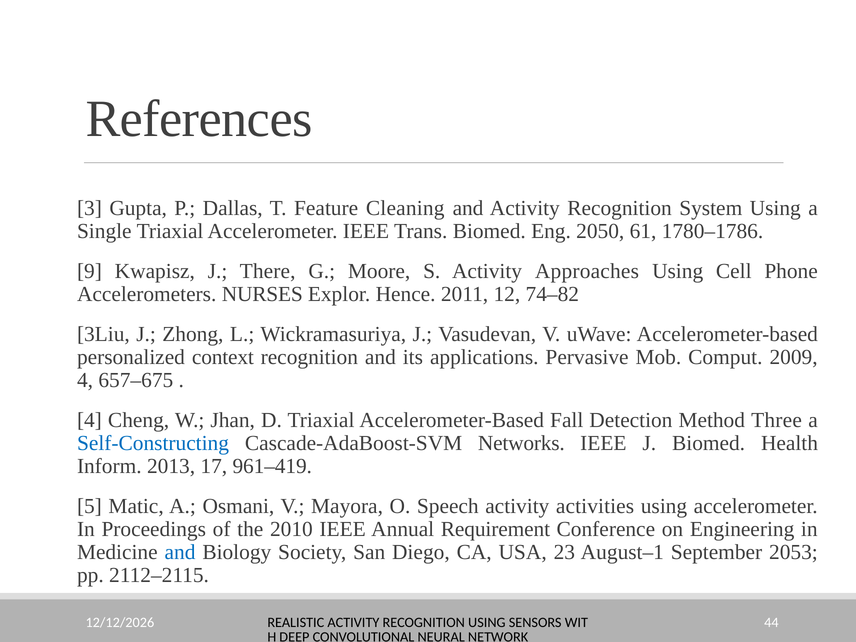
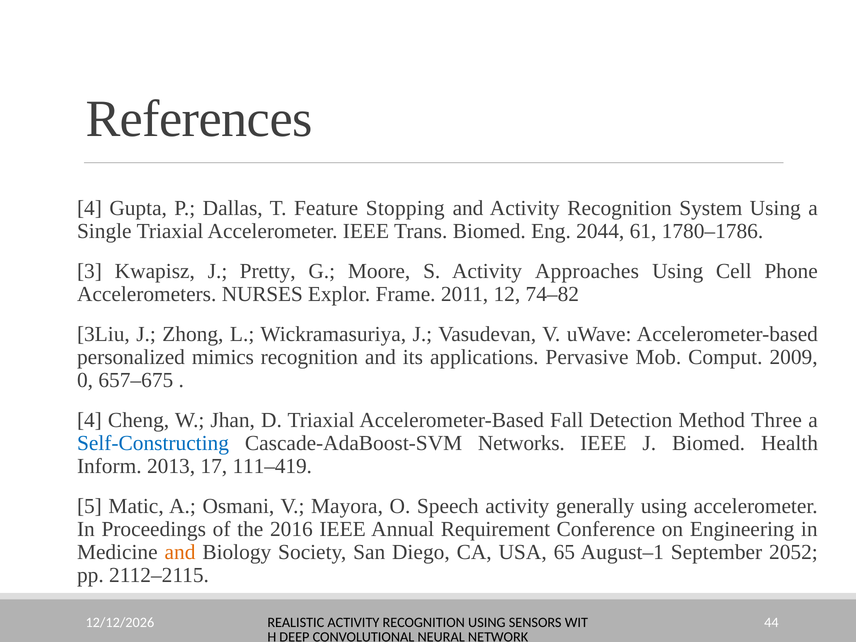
3 at (89, 208): 3 -> 4
Cleaning: Cleaning -> Stopping
2050: 2050 -> 2044
9: 9 -> 3
There: There -> Pretty
Hence: Hence -> Frame
context: context -> mimics
4 at (85, 380): 4 -> 0
961–419: 961–419 -> 111–419
activities: activities -> generally
2010: 2010 -> 2016
and at (180, 552) colour: blue -> orange
23: 23 -> 65
2053: 2053 -> 2052
